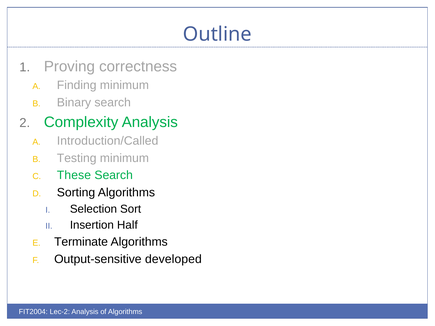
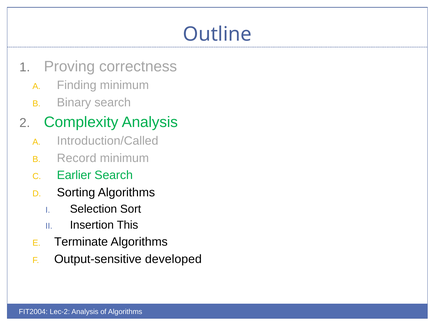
Testing: Testing -> Record
These: These -> Earlier
Half: Half -> This
